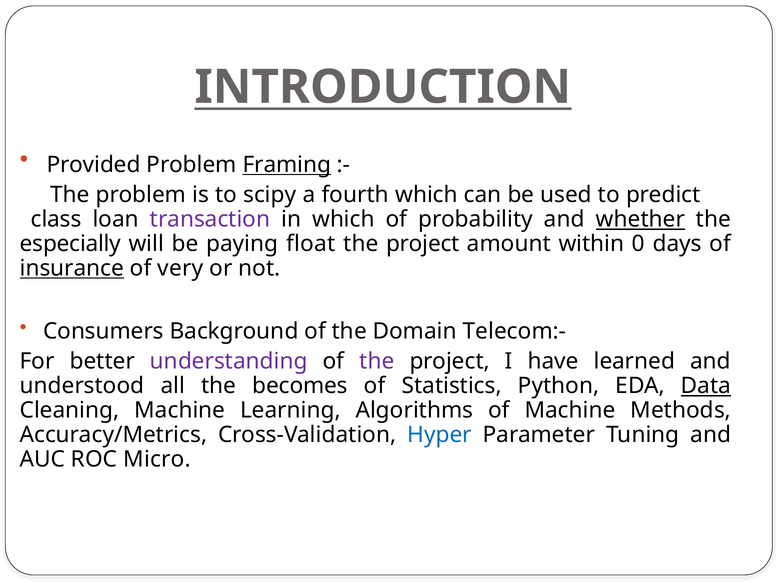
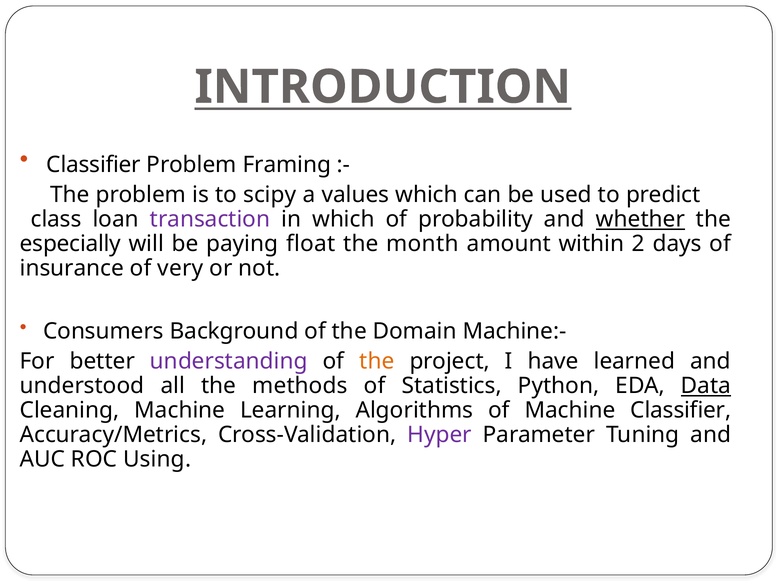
Provided at (94, 165): Provided -> Classifier
Framing underline: present -> none
fourth: fourth -> values
project at (423, 244): project -> month
0: 0 -> 2
insurance underline: present -> none
Telecom:-: Telecom:- -> Machine:-
the at (377, 362) colour: purple -> orange
becomes: becomes -> methods
Machine Methods: Methods -> Classifier
Hyper colour: blue -> purple
Micro: Micro -> Using
